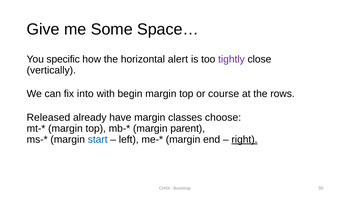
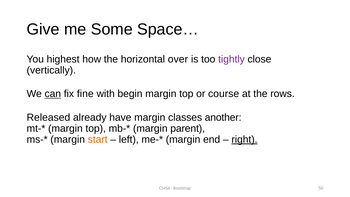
specific: specific -> highest
alert: alert -> over
can underline: none -> present
into: into -> fine
choose: choose -> another
start colour: blue -> orange
